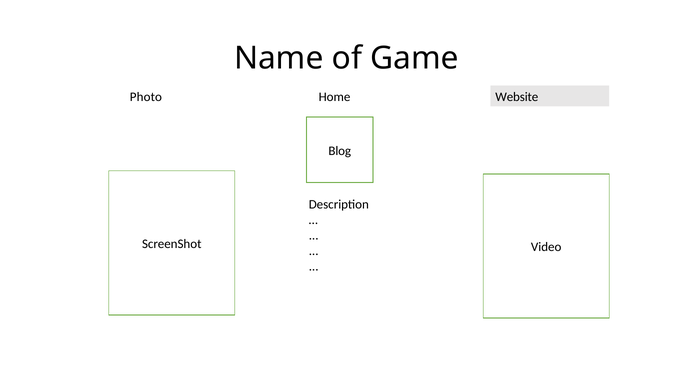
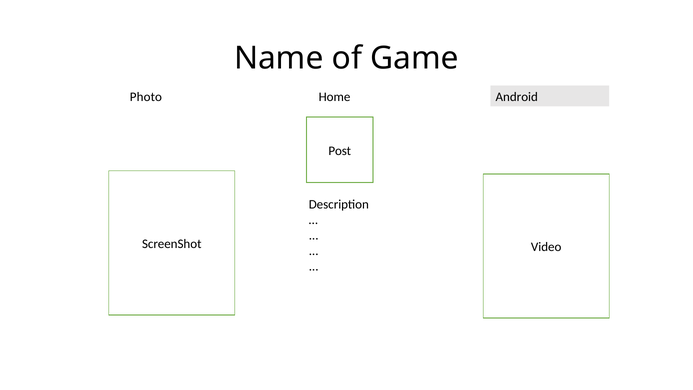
Website: Website -> Android
Blog: Blog -> Post
